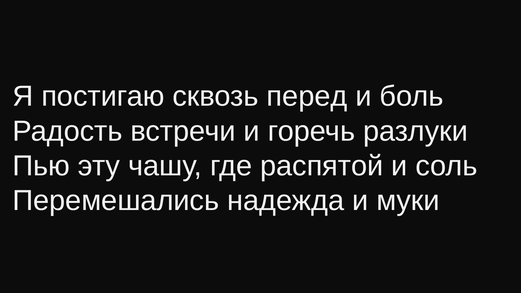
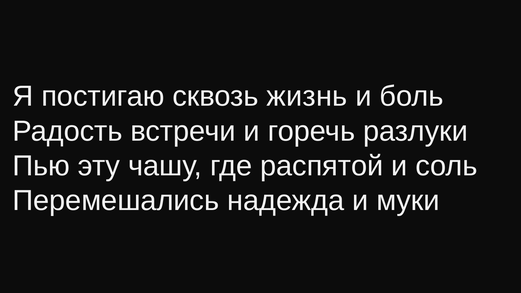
перед: перед -> жизнь
